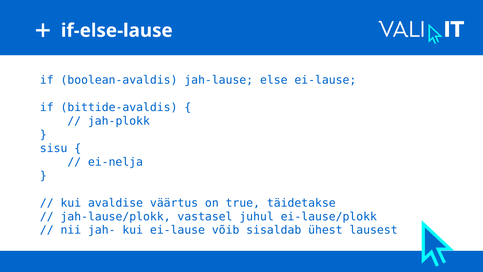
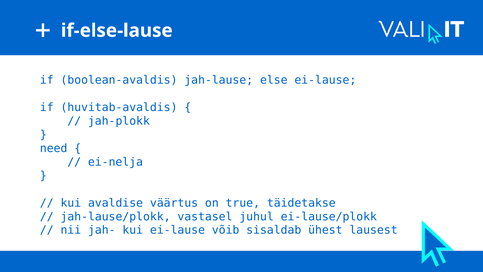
bittide-avaldis: bittide-avaldis -> huvitab-avaldis
sisu: sisu -> need
